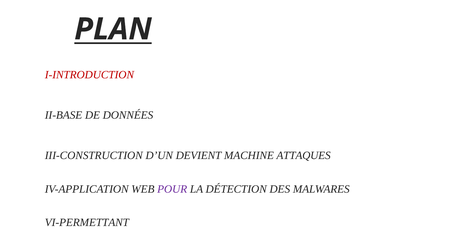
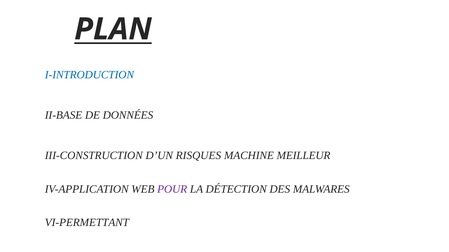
I-INTRODUCTION colour: red -> blue
DEVIENT: DEVIENT -> RISQUES
ATTAQUES: ATTAQUES -> MEILLEUR
